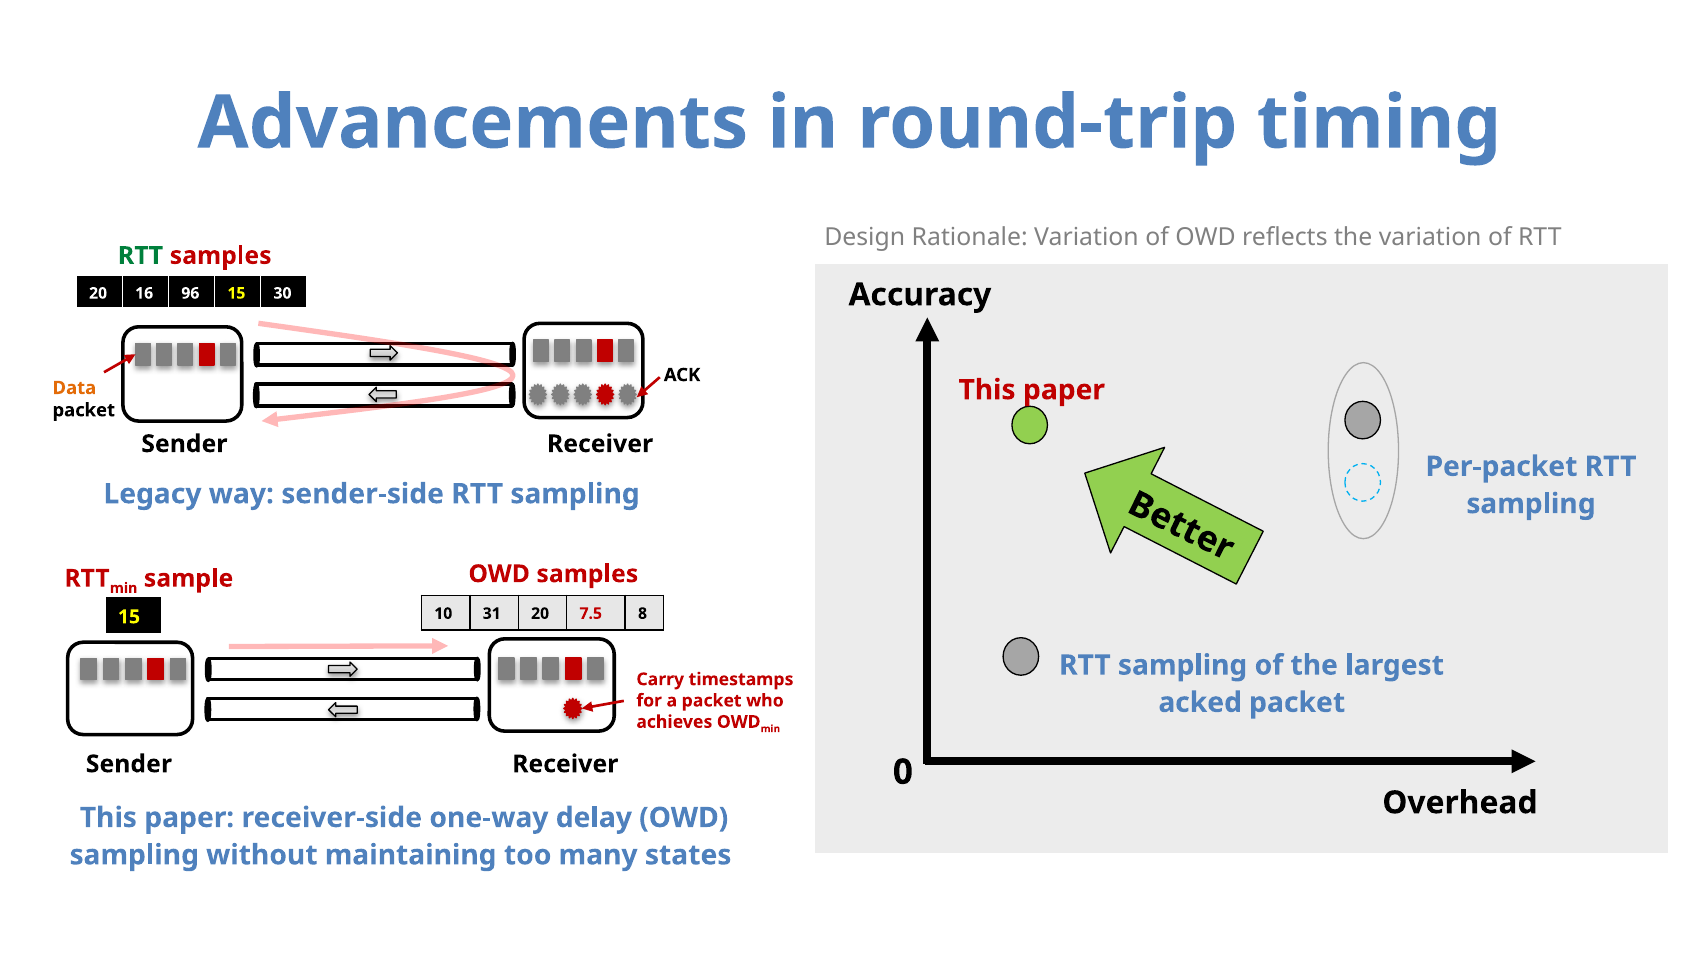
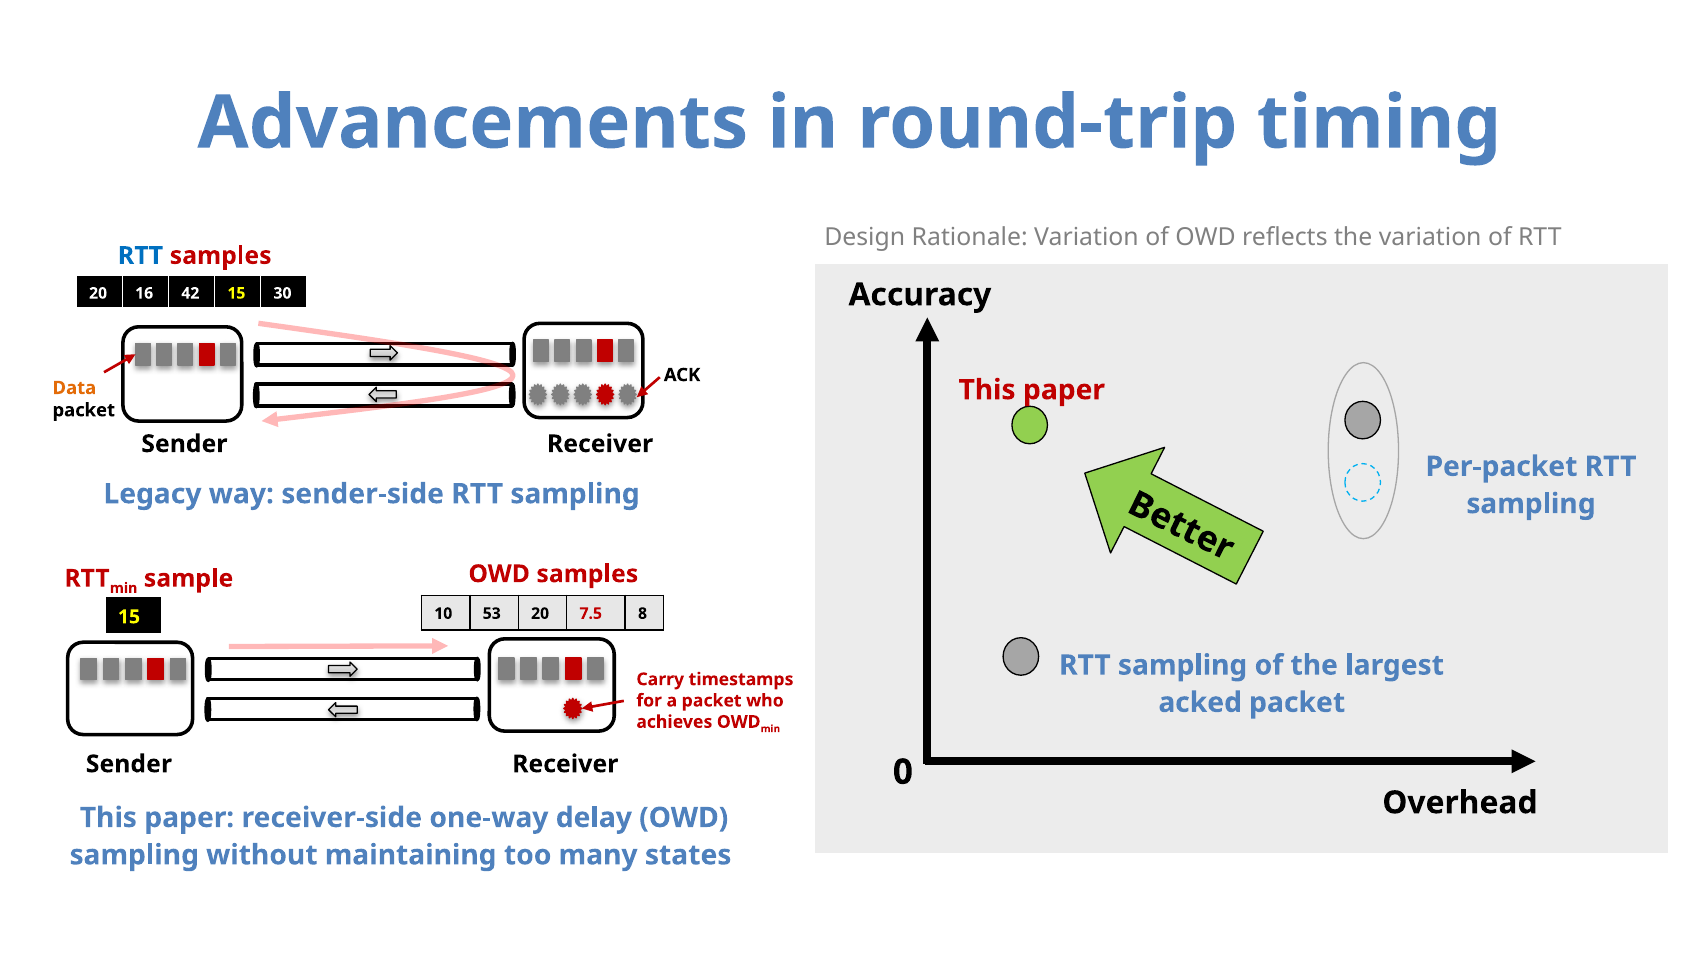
RTT at (140, 256) colour: green -> blue
96: 96 -> 42
31: 31 -> 53
